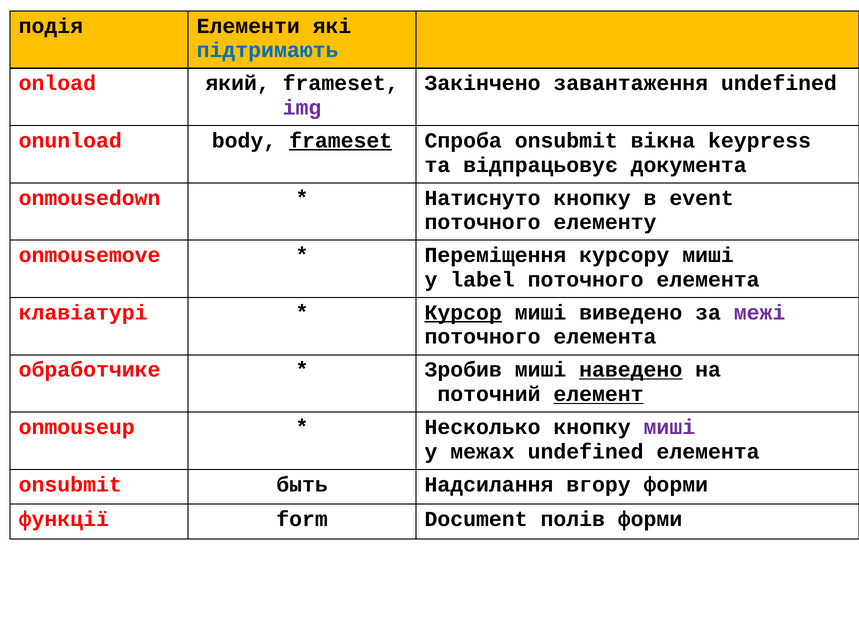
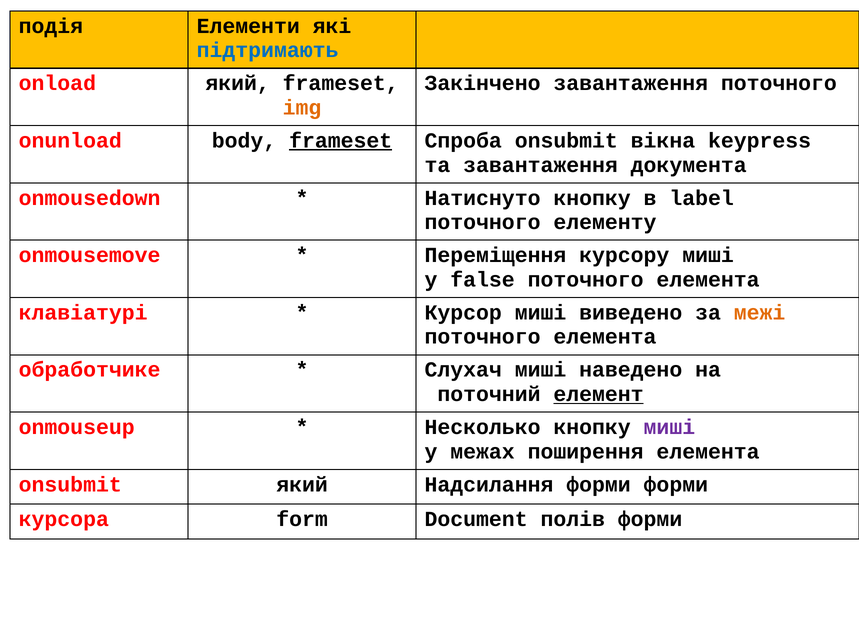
завантаження undefined: undefined -> поточного
img colour: purple -> orange
та відпрацьовує: відпрацьовує -> завантаження
event: event -> label
label: label -> false
Курсор underline: present -> none
межі colour: purple -> orange
Зробив: Зробив -> Слухач
наведено underline: present -> none
межах undefined: undefined -> поширення
onsubmit быть: быть -> який
Надсилання вгору: вгору -> форми
функції: функції -> курсора
